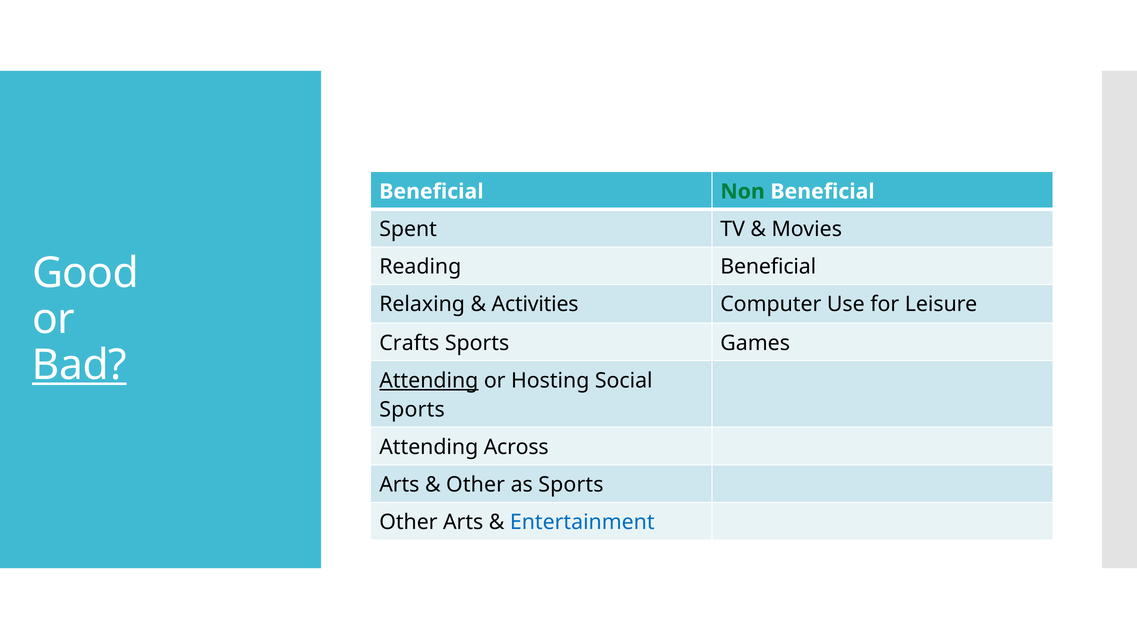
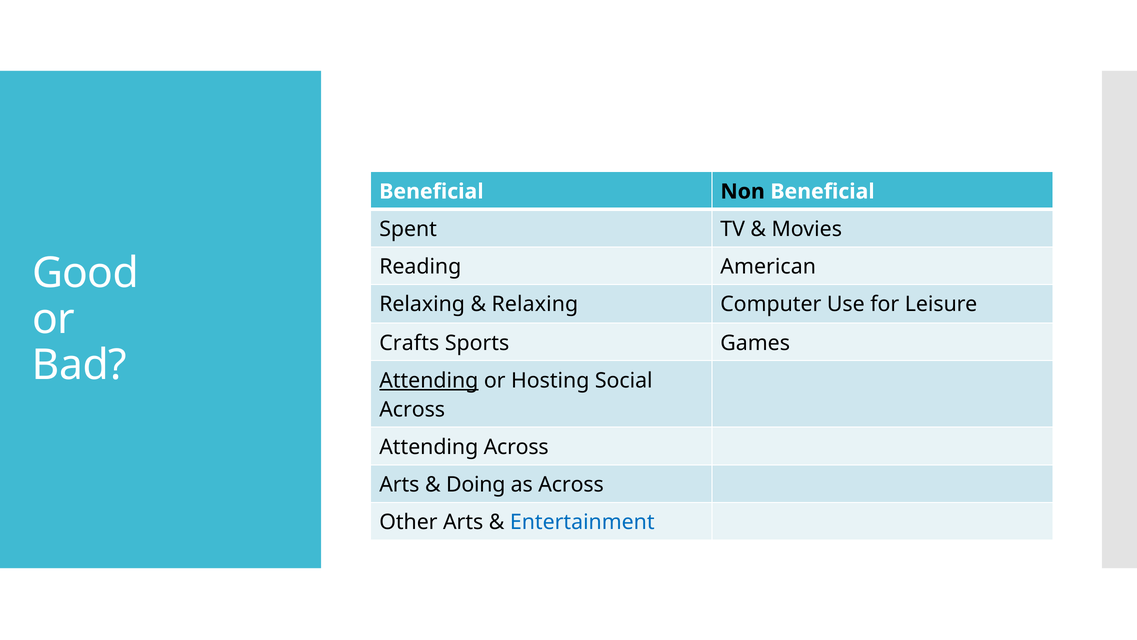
Non colour: green -> black
Reading Beneficial: Beneficial -> American
Activities at (535, 304): Activities -> Relaxing
Bad underline: present -> none
Sports at (412, 409): Sports -> Across
Other at (476, 484): Other -> Doing
as Sports: Sports -> Across
